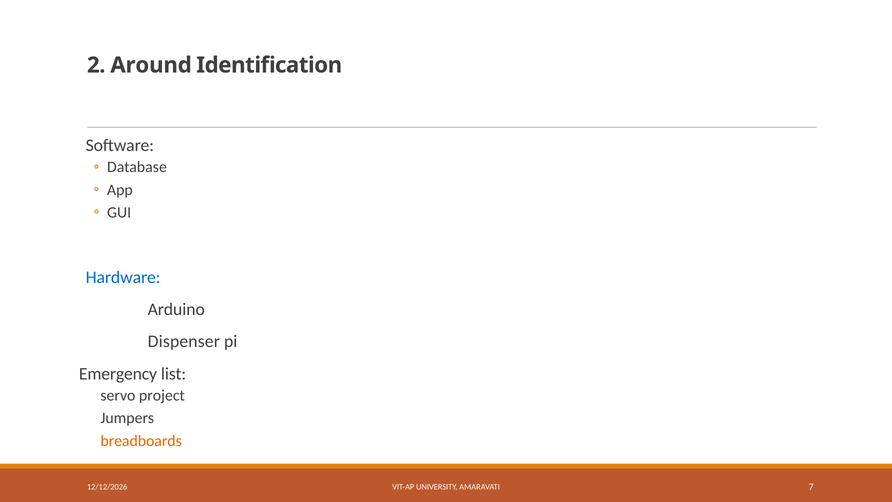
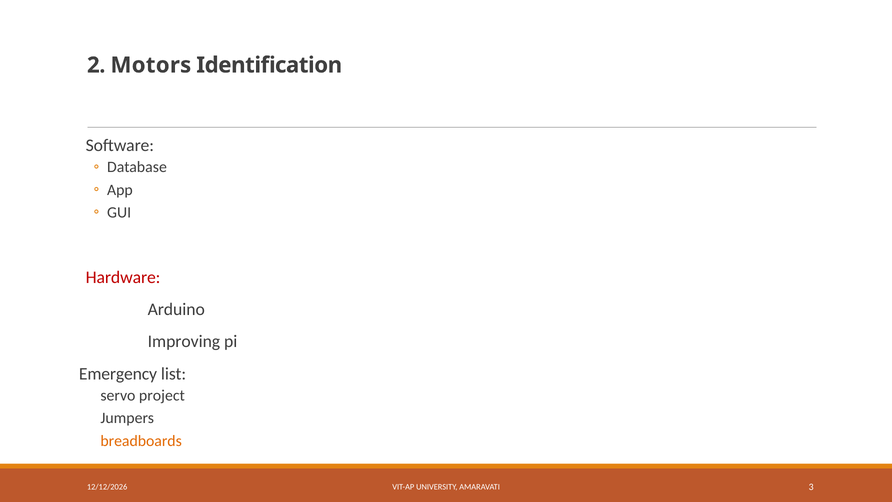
Around: Around -> Motors
Hardware colour: blue -> red
Dispenser: Dispenser -> Improving
7: 7 -> 3
